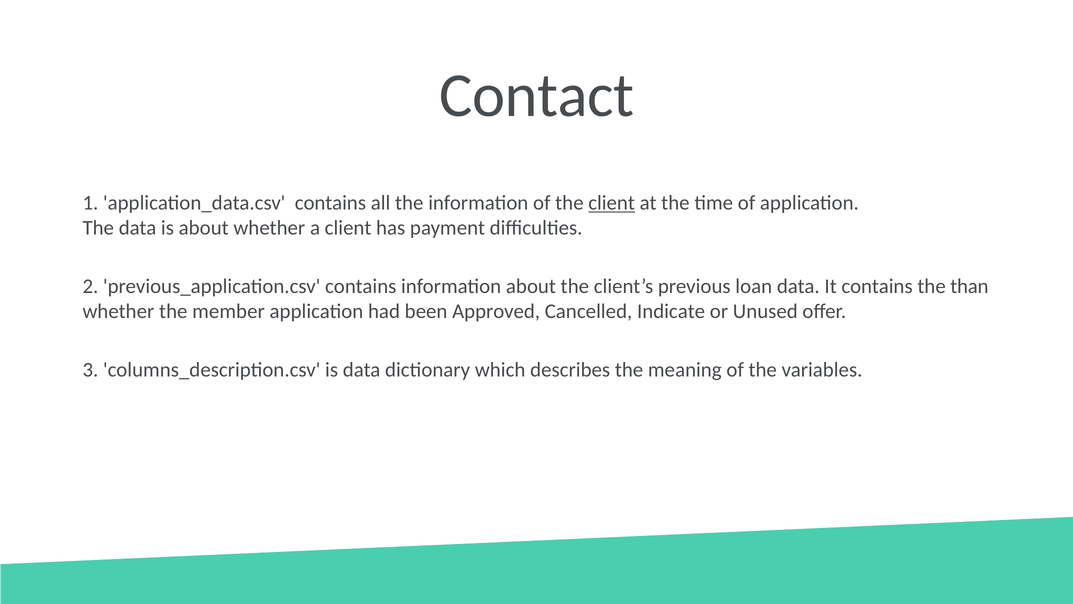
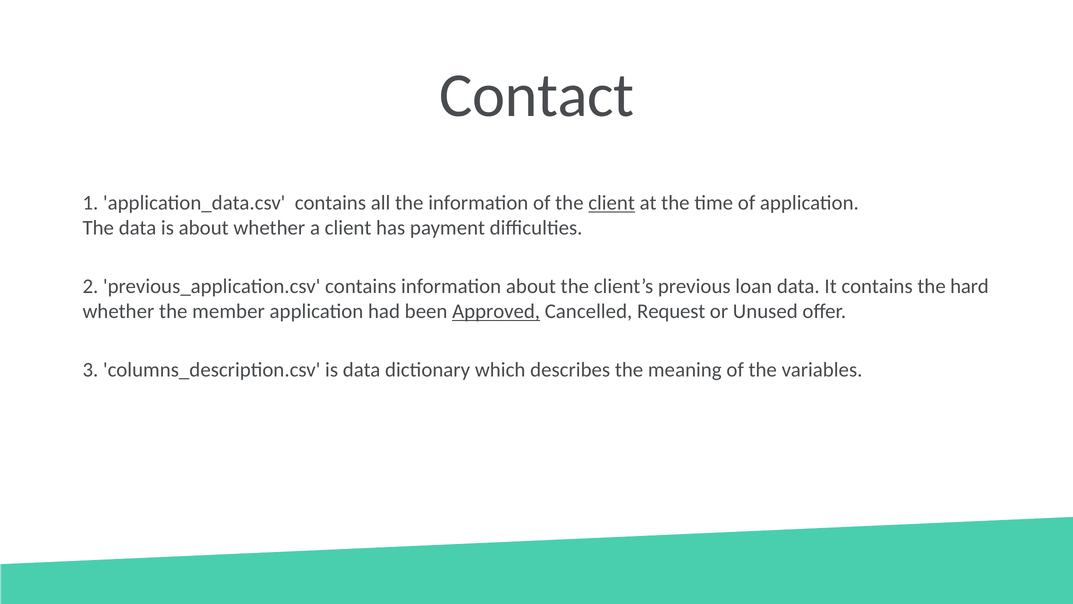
than: than -> hard
Approved underline: none -> present
Indicate: Indicate -> Request
